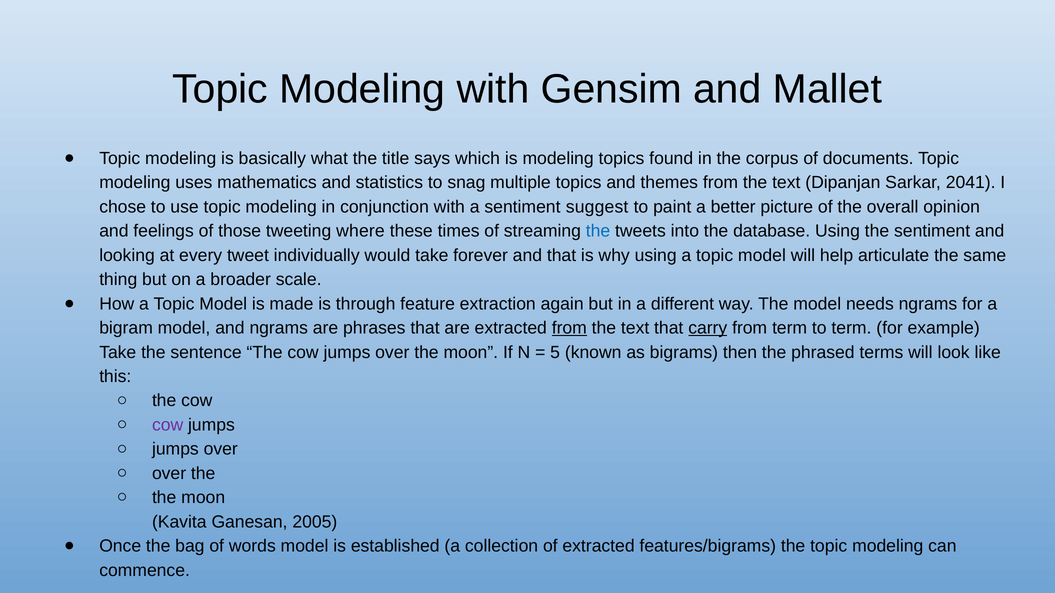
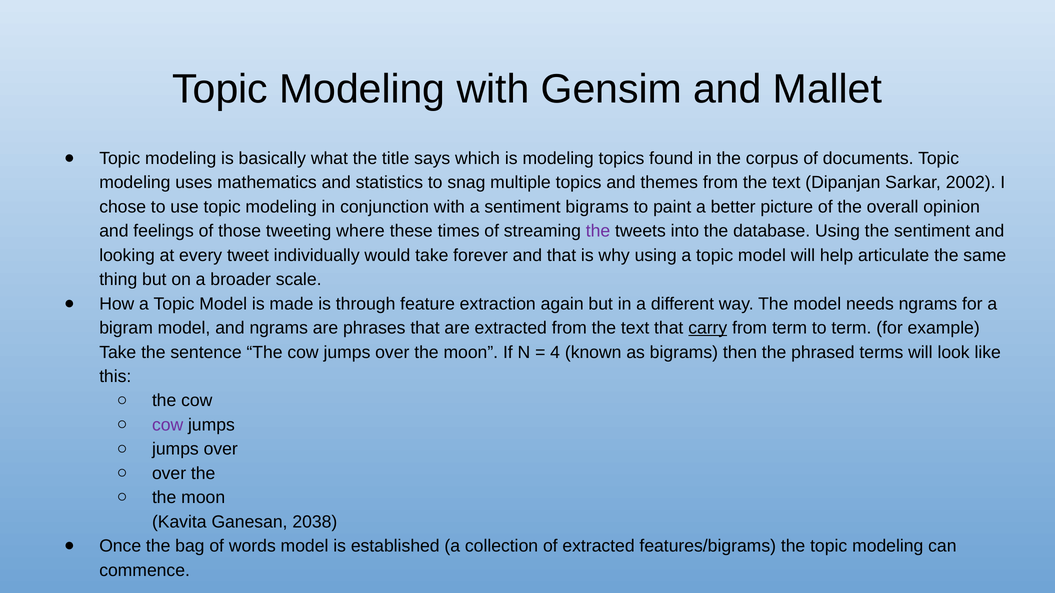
2041: 2041 -> 2002
sentiment suggest: suggest -> bigrams
the at (598, 231) colour: blue -> purple
from at (569, 328) underline: present -> none
5: 5 -> 4
2005: 2005 -> 2038
